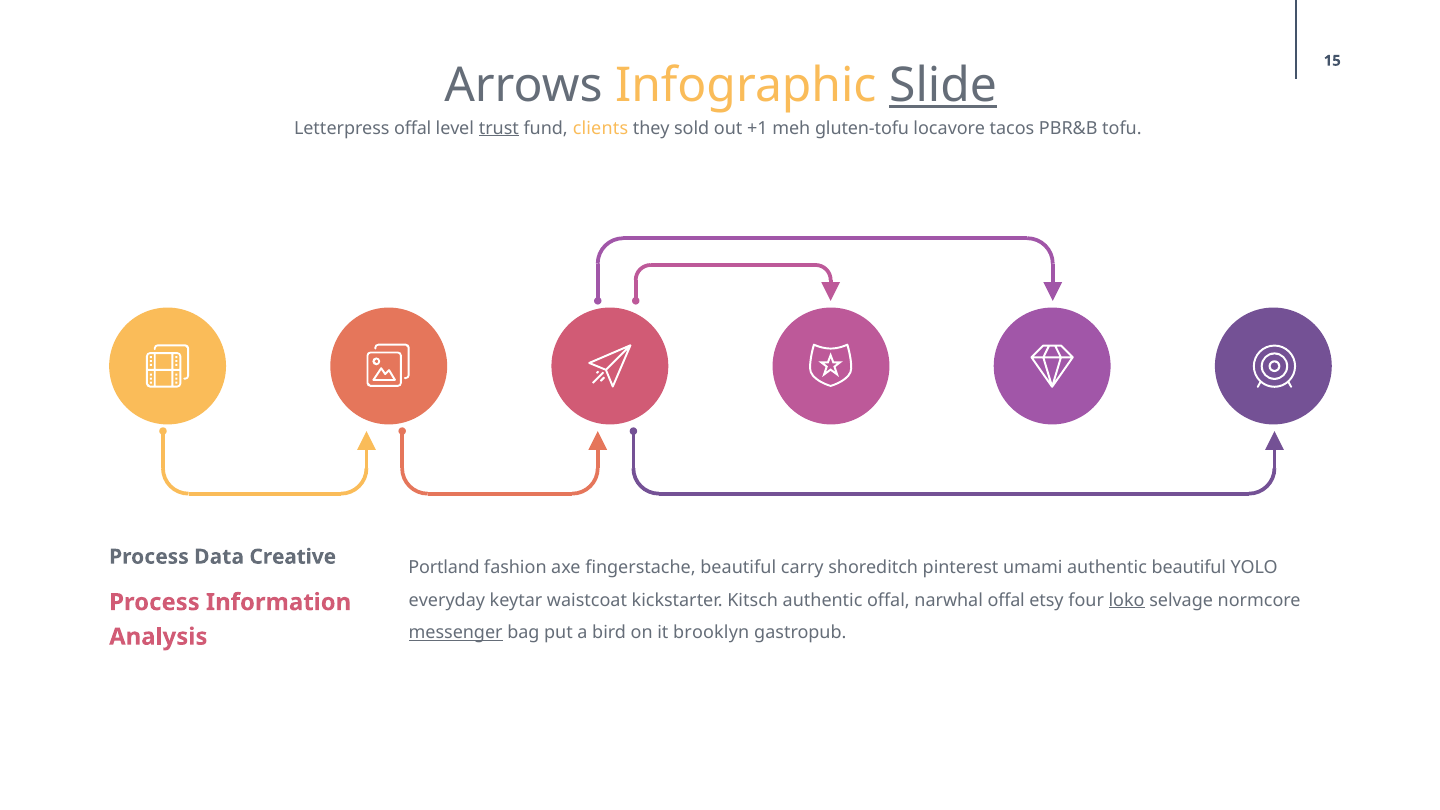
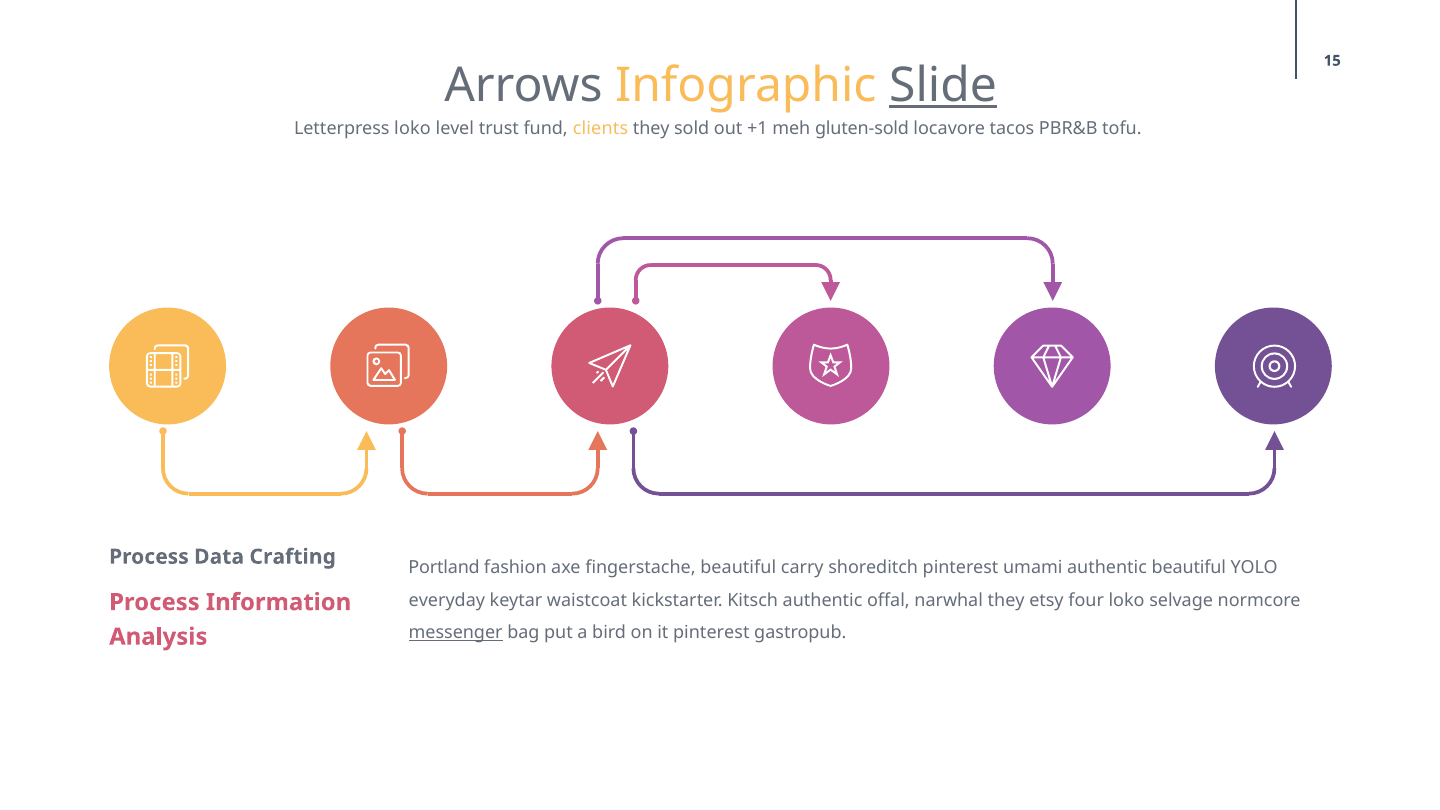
Letterpress offal: offal -> loko
trust underline: present -> none
gluten-tofu: gluten-tofu -> gluten-sold
Creative: Creative -> Crafting
narwhal offal: offal -> they
loko at (1127, 600) underline: present -> none
it brooklyn: brooklyn -> pinterest
